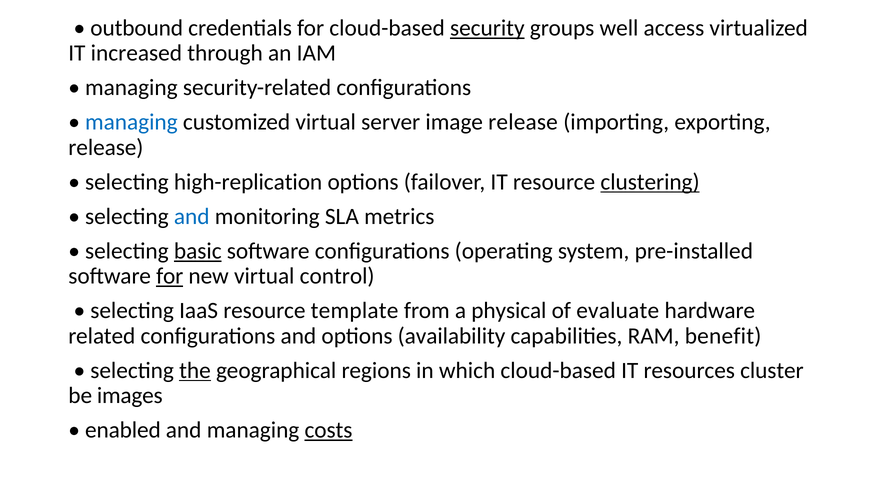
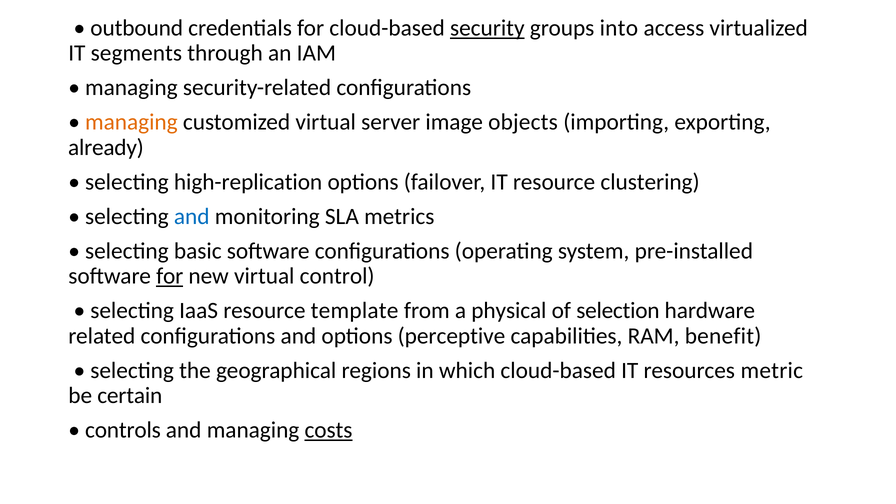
well: well -> into
increased: increased -> segments
managing at (131, 122) colour: blue -> orange
image release: release -> objects
release at (106, 147): release -> already
clustering underline: present -> none
basic underline: present -> none
evaluate: evaluate -> selection
availability: availability -> perceptive
the underline: present -> none
cluster: cluster -> metric
images: images -> certain
enabled: enabled -> controls
